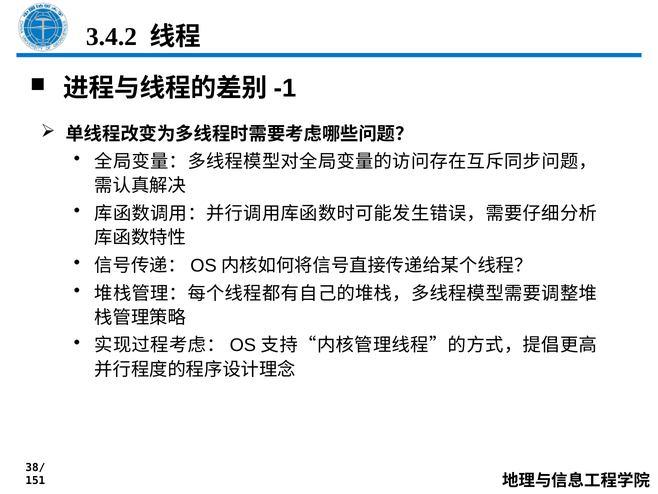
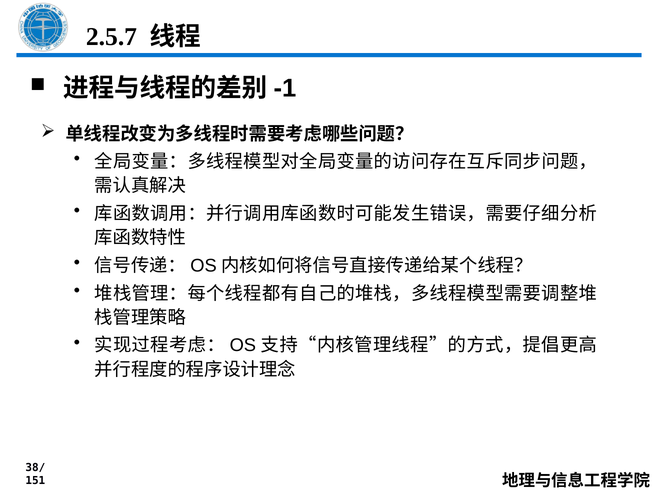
3.4.2: 3.4.2 -> 2.5.7
